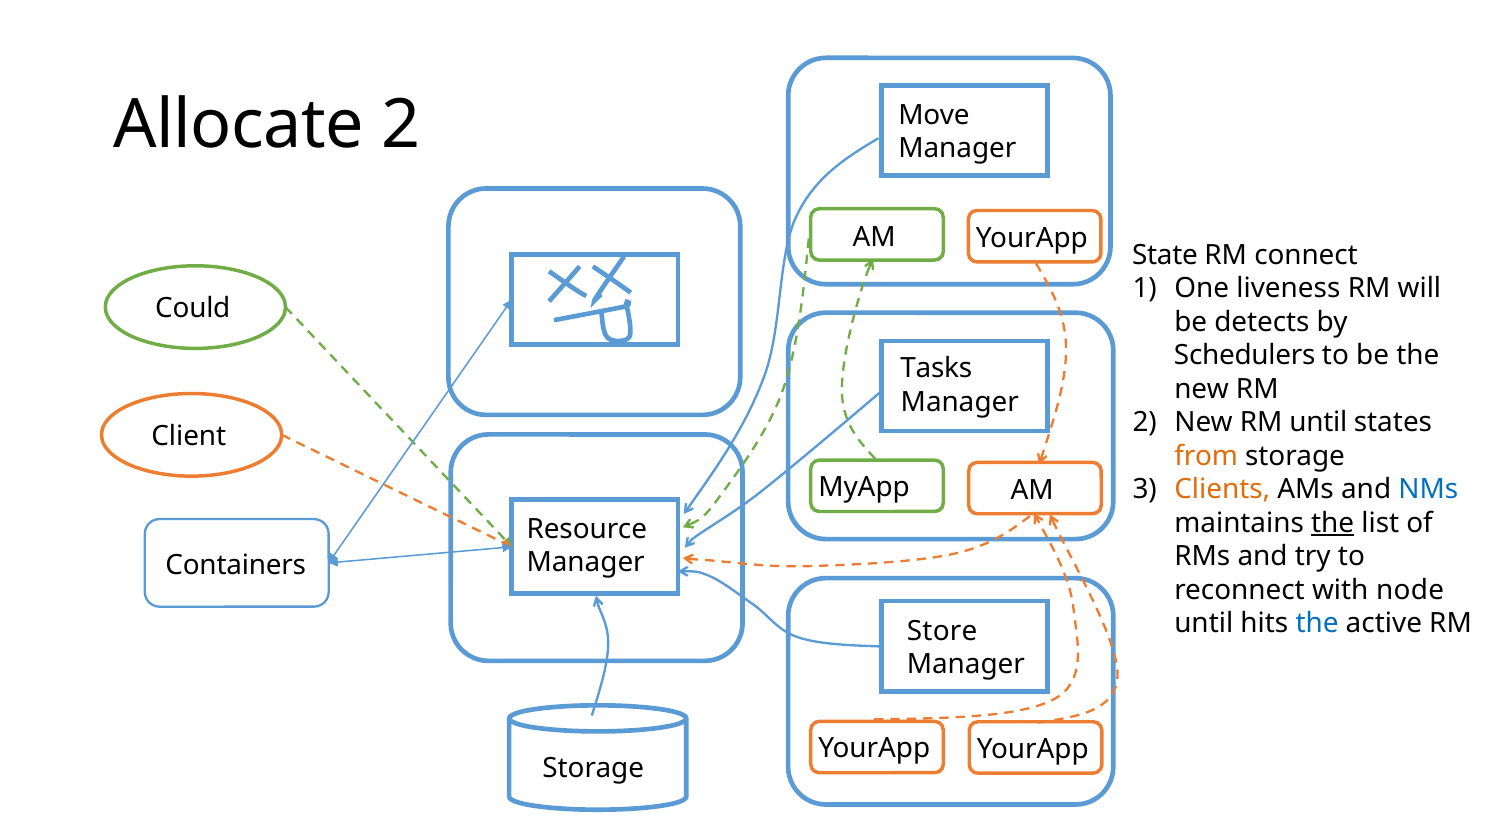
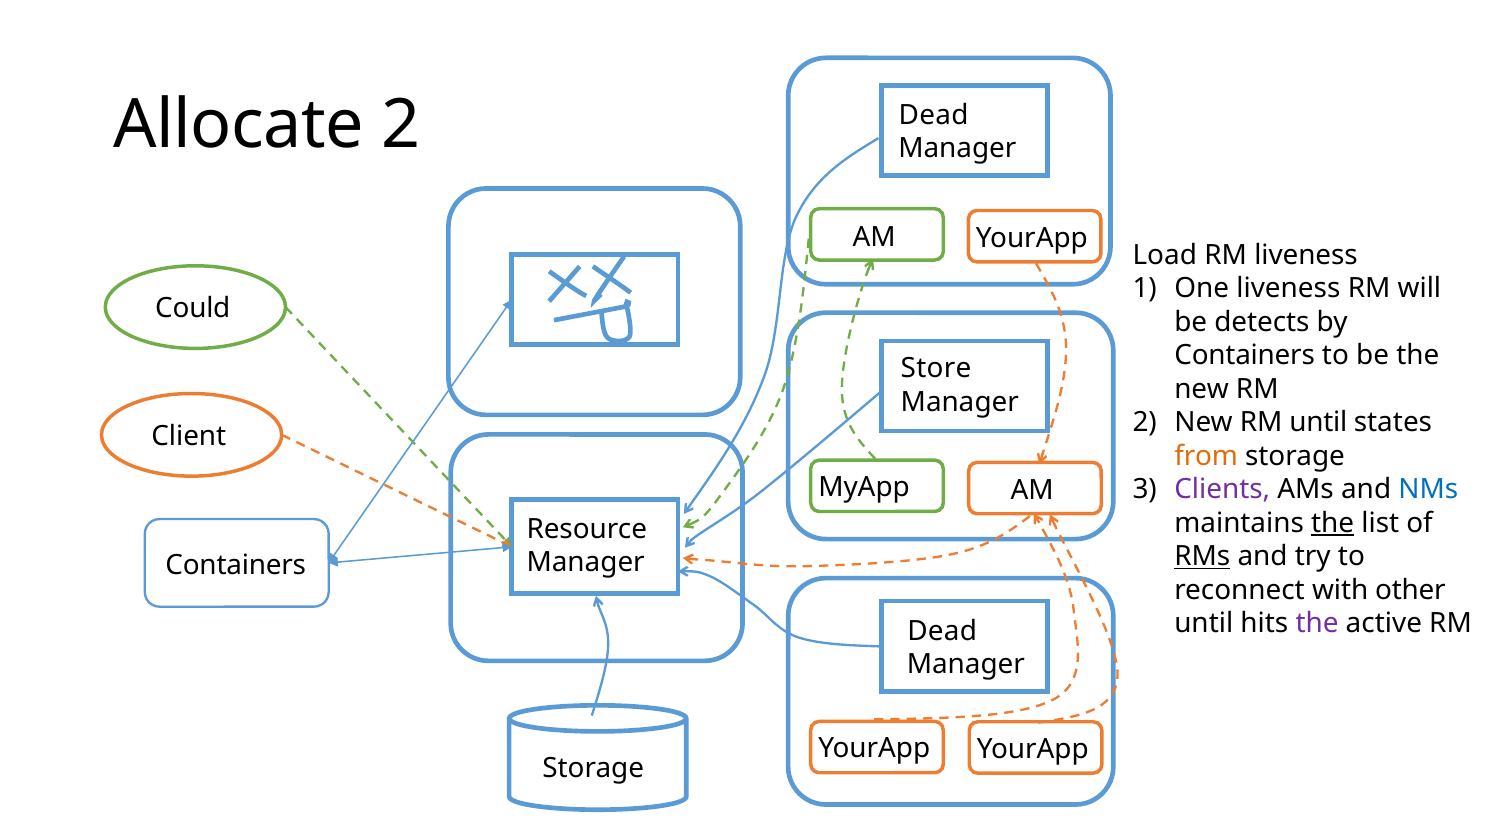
Move at (934, 115): Move -> Dead
State: State -> Load
RM connect: connect -> liveness
Schedulers at (1245, 356): Schedulers -> Containers
Tasks: Tasks -> Store
Clients colour: orange -> purple
RMs underline: none -> present
node: node -> other
the at (1317, 623) colour: blue -> purple
Store at (942, 631): Store -> Dead
